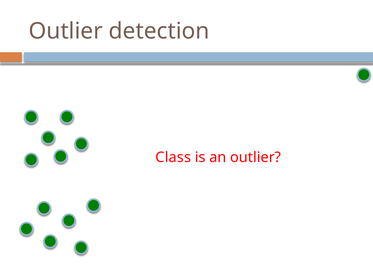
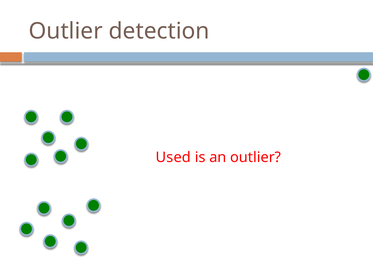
Class: Class -> Used
